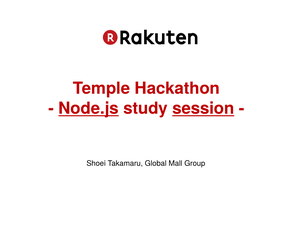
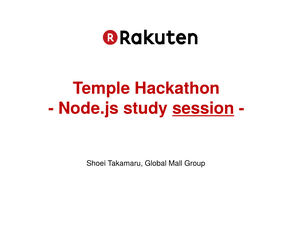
Node.js underline: present -> none
